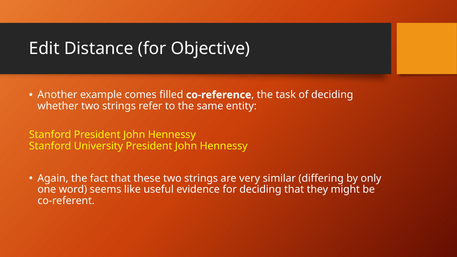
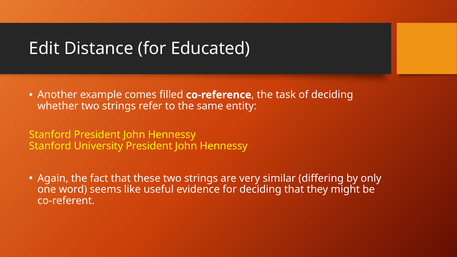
Objective: Objective -> Educated
